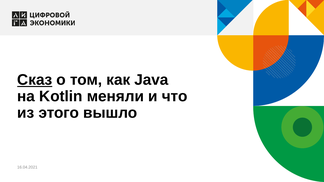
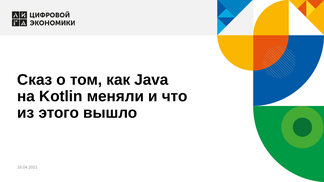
Сказ underline: present -> none
